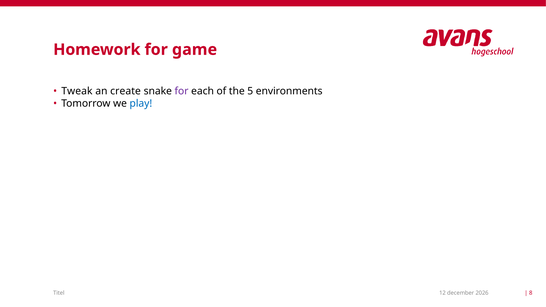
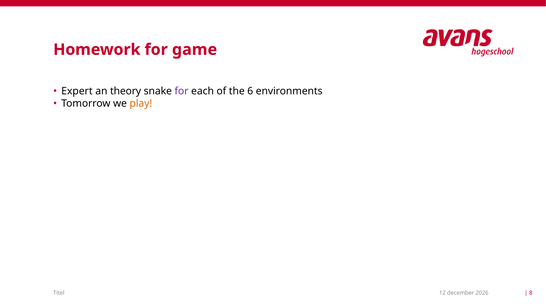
Tweak: Tweak -> Expert
create: create -> theory
5: 5 -> 6
play colour: blue -> orange
